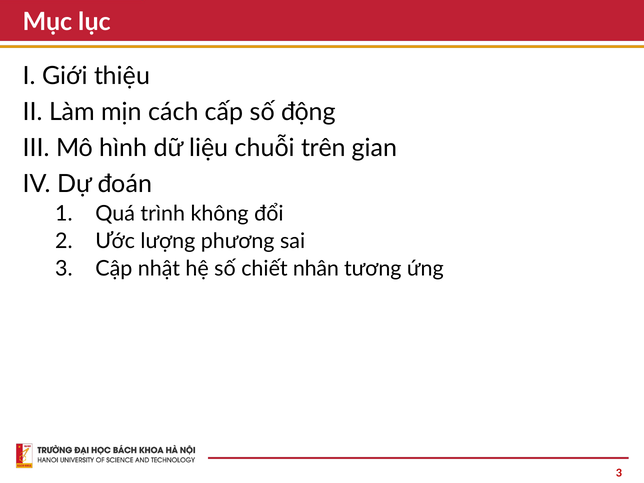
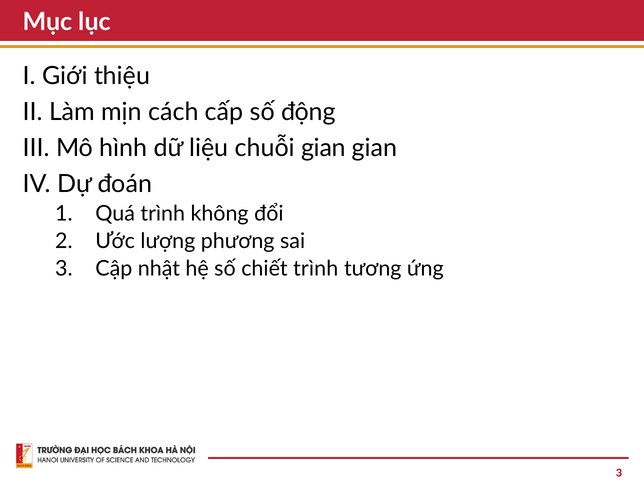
chuỗi trên: trên -> gian
chiết nhân: nhân -> trình
